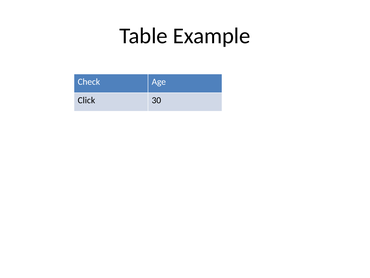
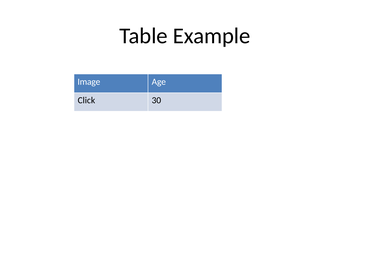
Check: Check -> Image
